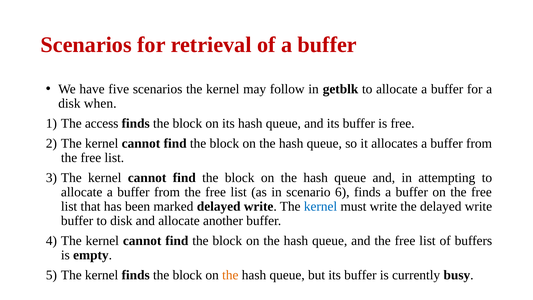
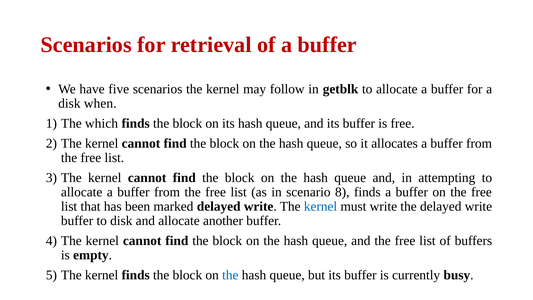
access: access -> which
6: 6 -> 8
the at (230, 275) colour: orange -> blue
